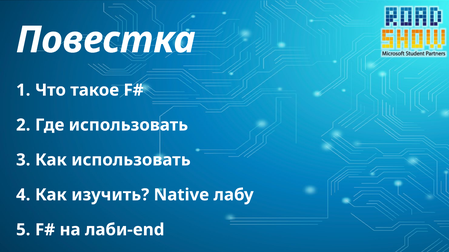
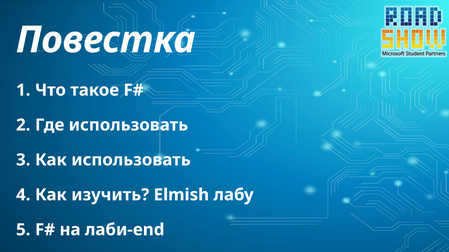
Native: Native -> Elmish
